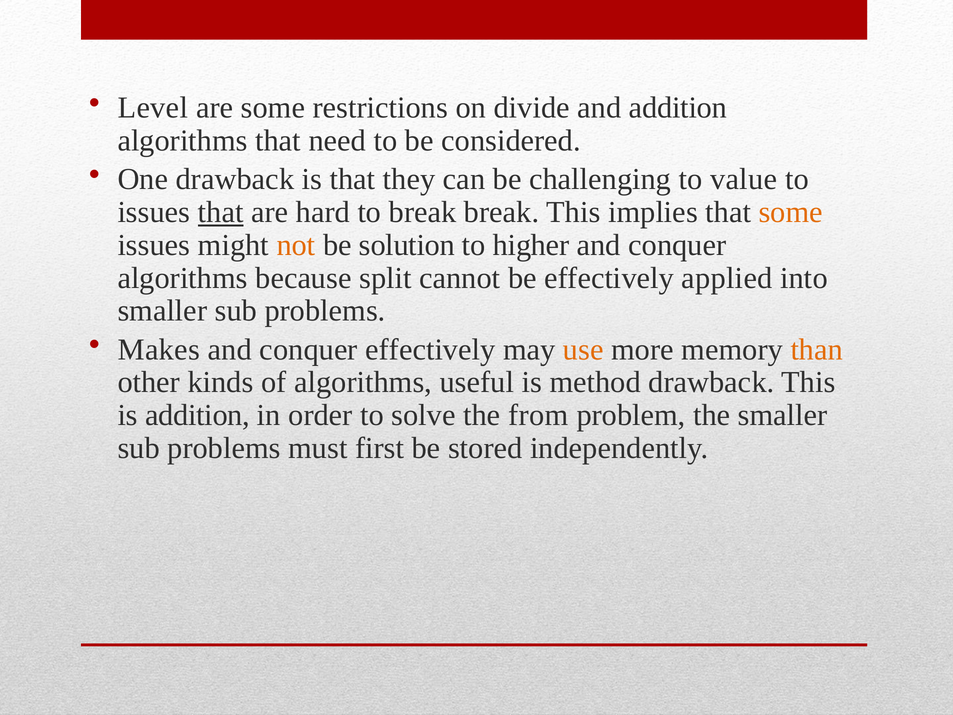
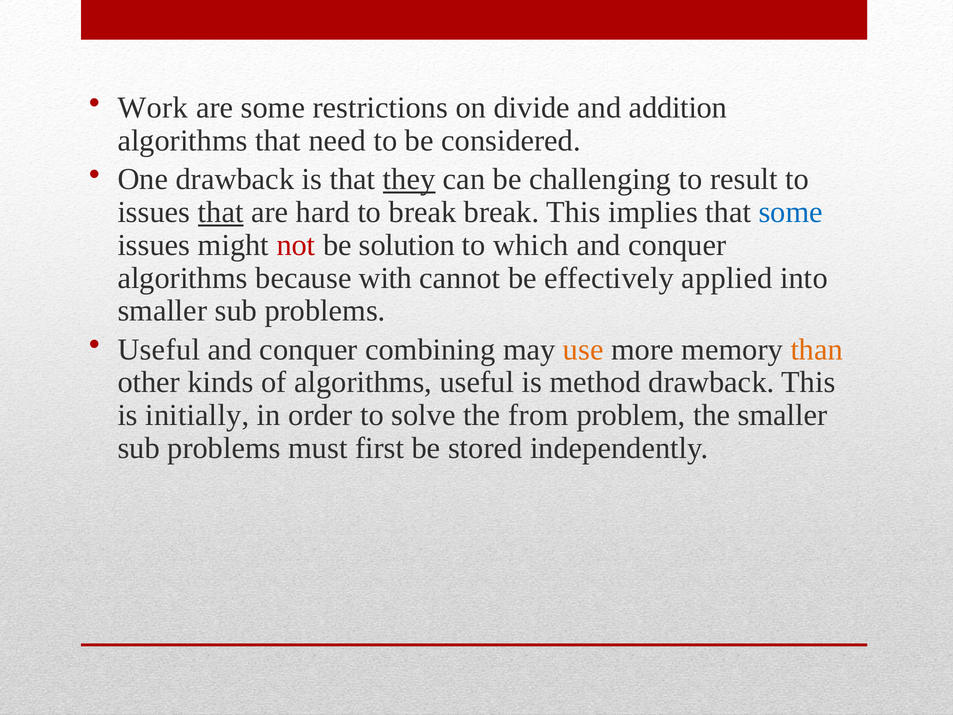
Level: Level -> Work
they underline: none -> present
value: value -> result
some at (791, 212) colour: orange -> blue
not colour: orange -> red
higher: higher -> which
split: split -> with
Makes at (159, 349): Makes -> Useful
conquer effectively: effectively -> combining
is addition: addition -> initially
